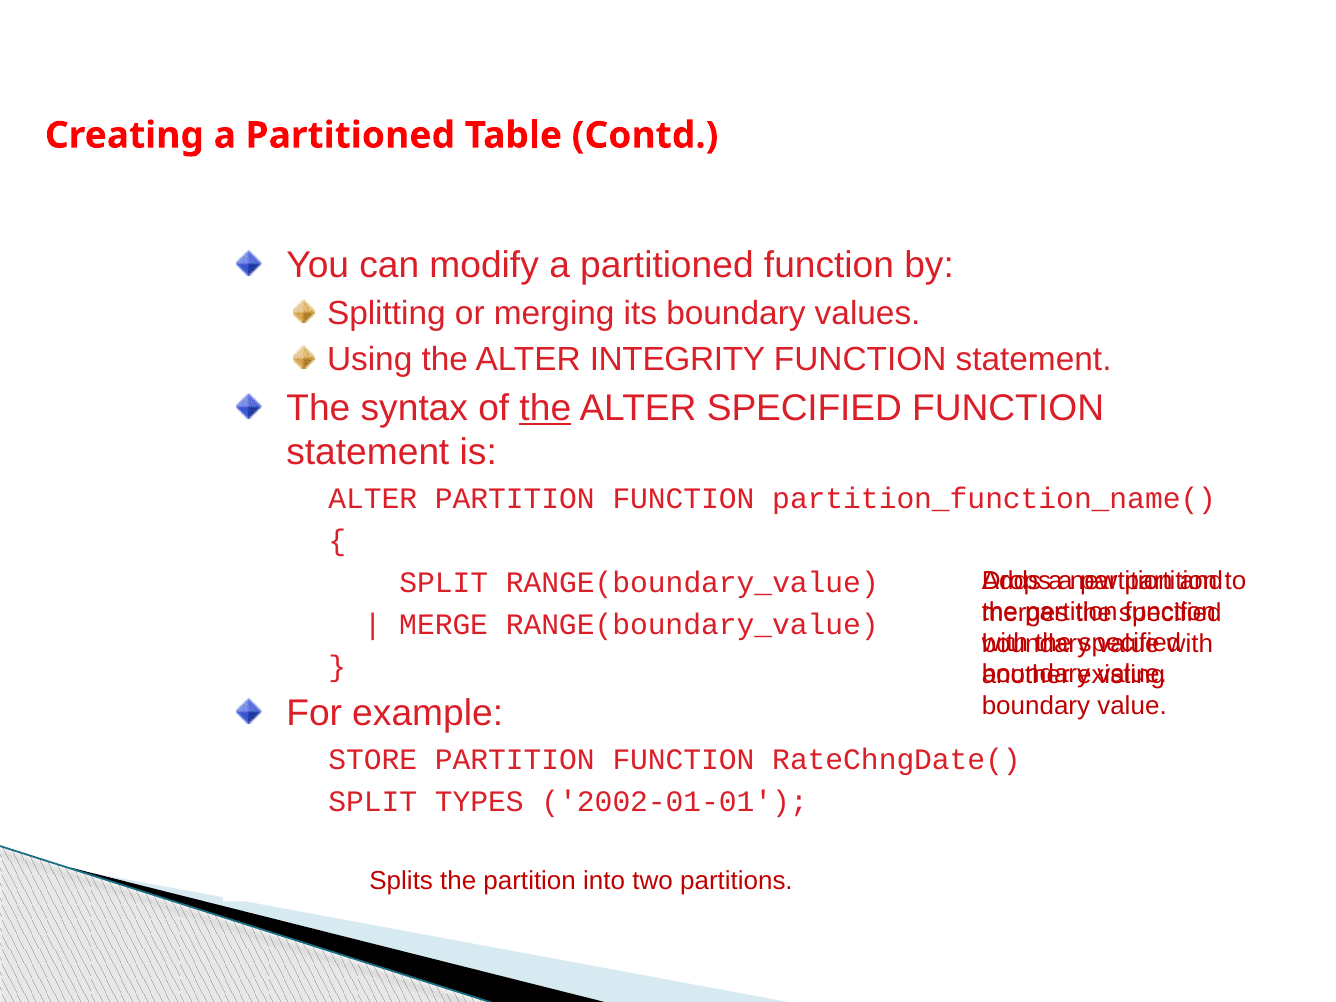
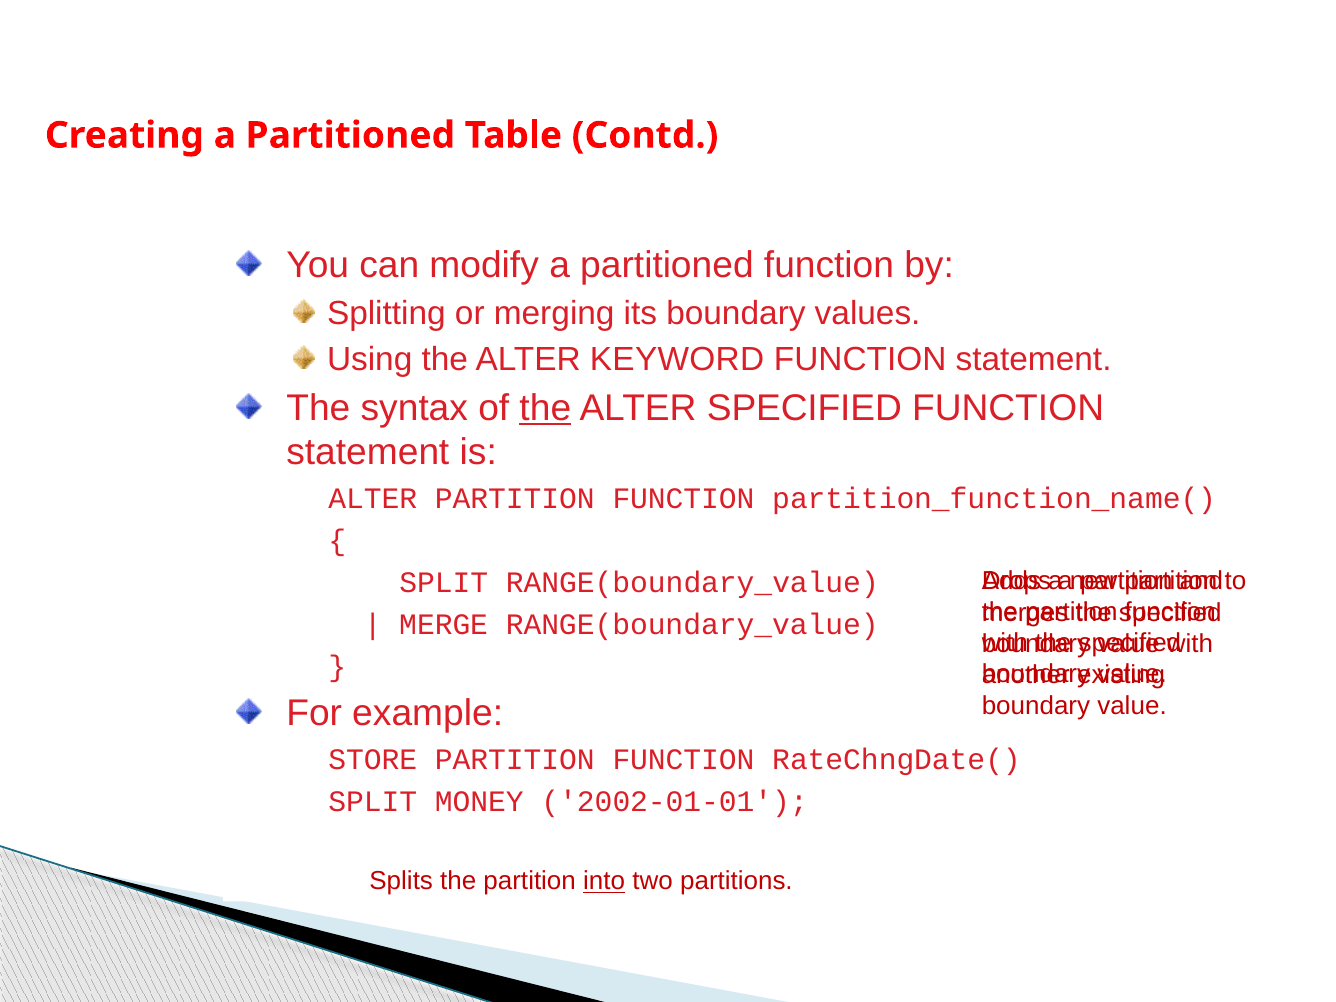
INTEGRITY: INTEGRITY -> KEYWORD
TYPES: TYPES -> MONEY
into underline: none -> present
